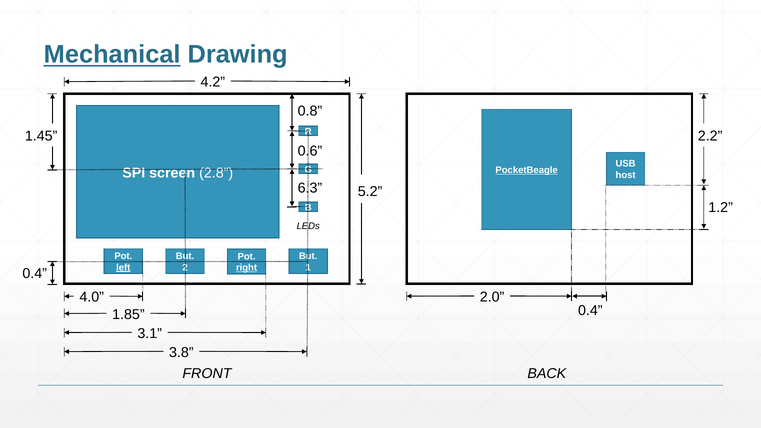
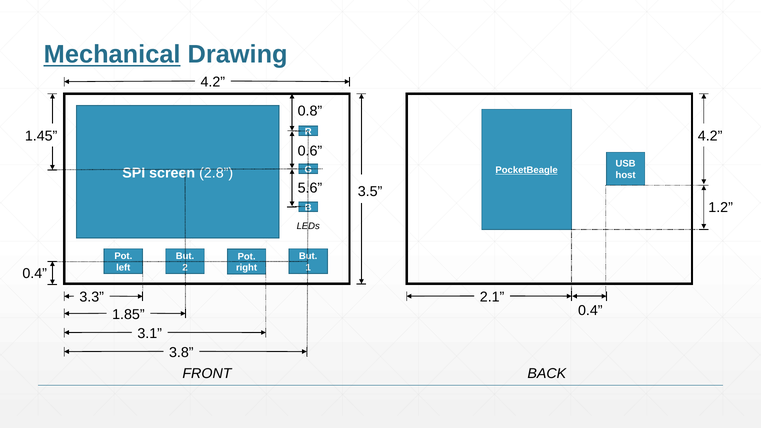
2.2 at (710, 136): 2.2 -> 4.2
6.3: 6.3 -> 5.6
5.2: 5.2 -> 3.5
left underline: present -> none
right underline: present -> none
2.0: 2.0 -> 2.1
4.0: 4.0 -> 3.3
